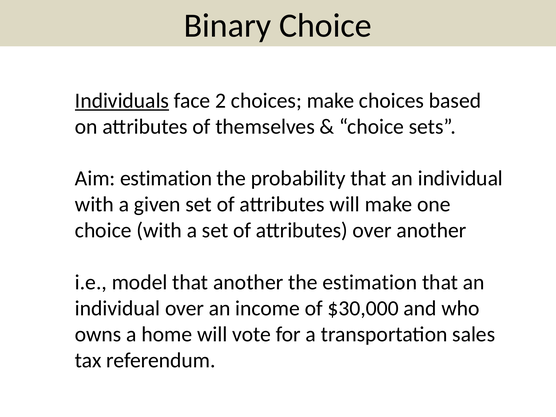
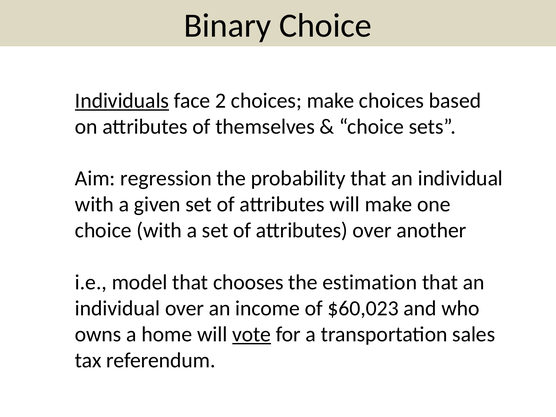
Aim estimation: estimation -> regression
that another: another -> chooses
$30,000: $30,000 -> $60,023
vote underline: none -> present
